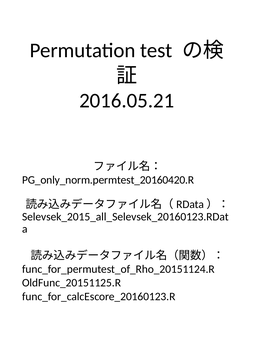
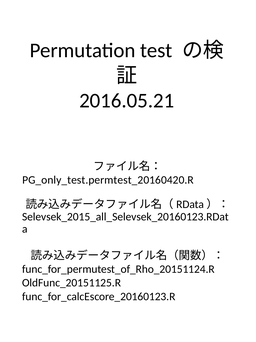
PG_only_norm.permtest_20160420.R: PG_only_norm.permtest_20160420.R -> PG_only_test.permtest_20160420.R
